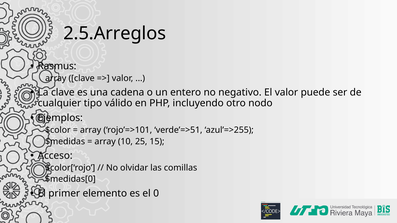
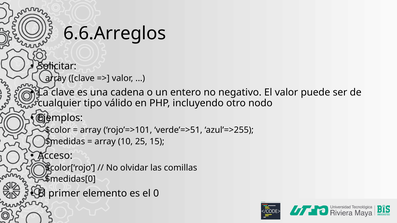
2.5.Arreglos: 2.5.Arreglos -> 6.6.Arreglos
Rasmus: Rasmus -> Solicitar
